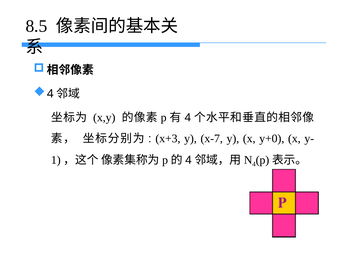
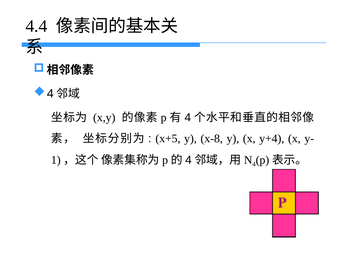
8.5: 8.5 -> 4.4
x+3: x+3 -> x+5
x-7: x-7 -> x-8
y+0: y+0 -> y+4
